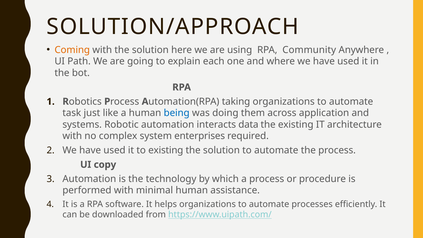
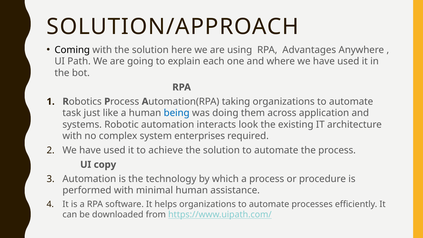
Coming colour: orange -> black
Community: Community -> Advantages
data: data -> look
to existing: existing -> achieve
